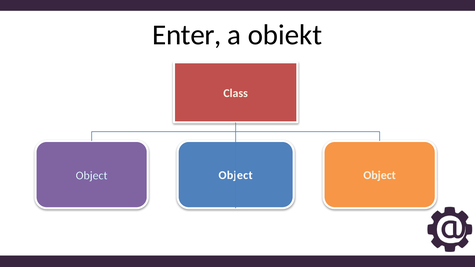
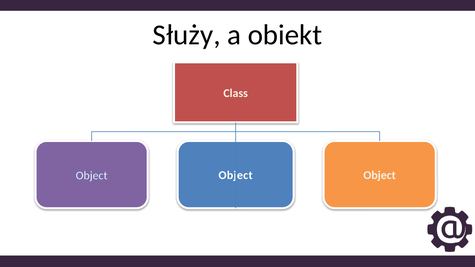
Enter: Enter -> Służy
